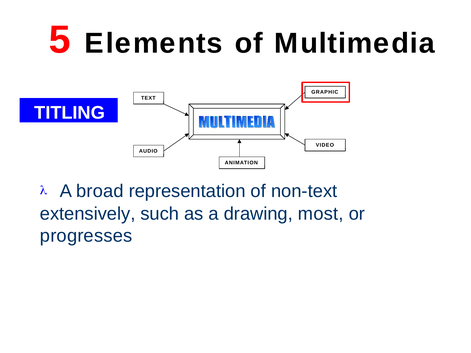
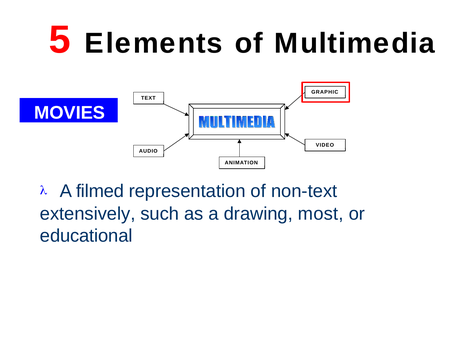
TITLING: TITLING -> MOVIES
broad: broad -> filmed
progresses: progresses -> educational
